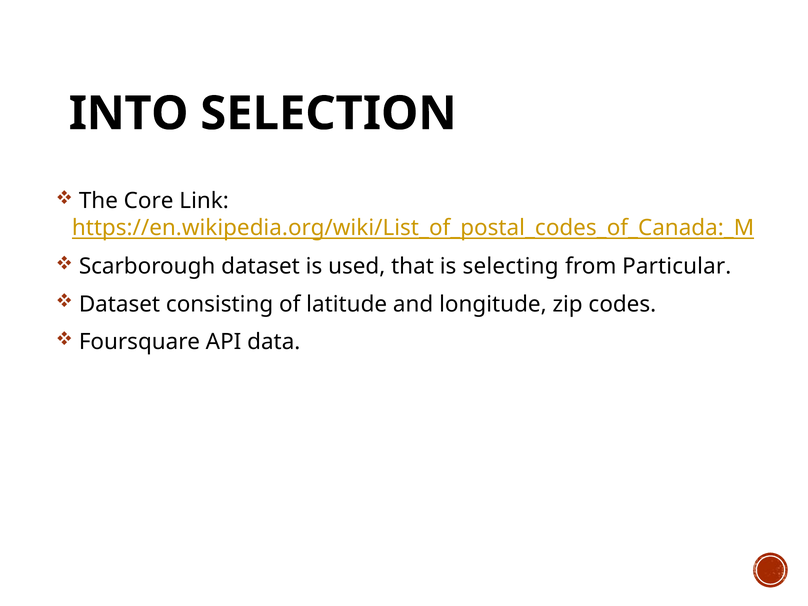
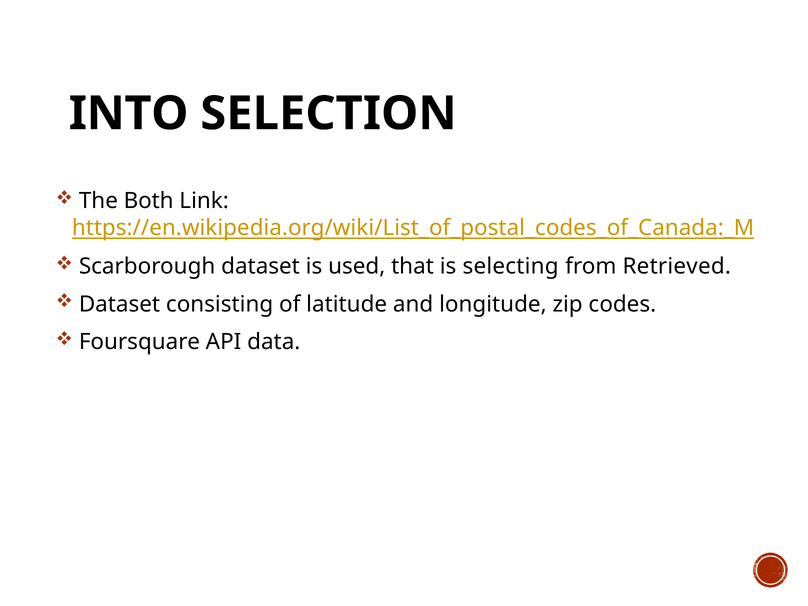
Core: Core -> Both
Particular: Particular -> Retrieved
